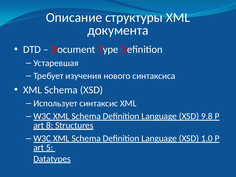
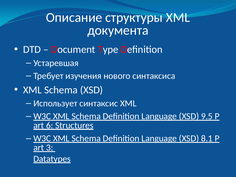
9.8: 9.8 -> 9.5
8: 8 -> 6
1.0: 1.0 -> 8.1
5: 5 -> 3
